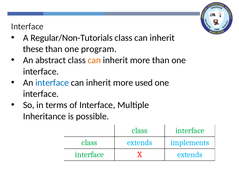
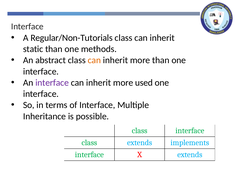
these: these -> static
program: program -> methods
interface at (52, 82) colour: blue -> purple
